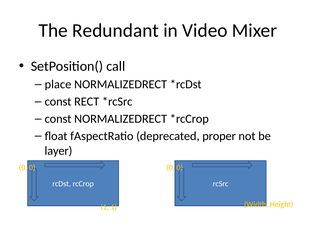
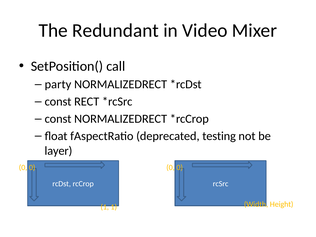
place: place -> party
proper: proper -> testing
